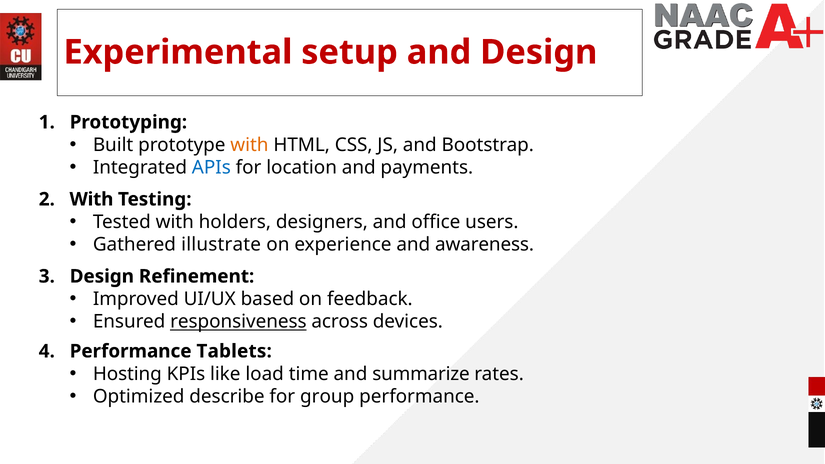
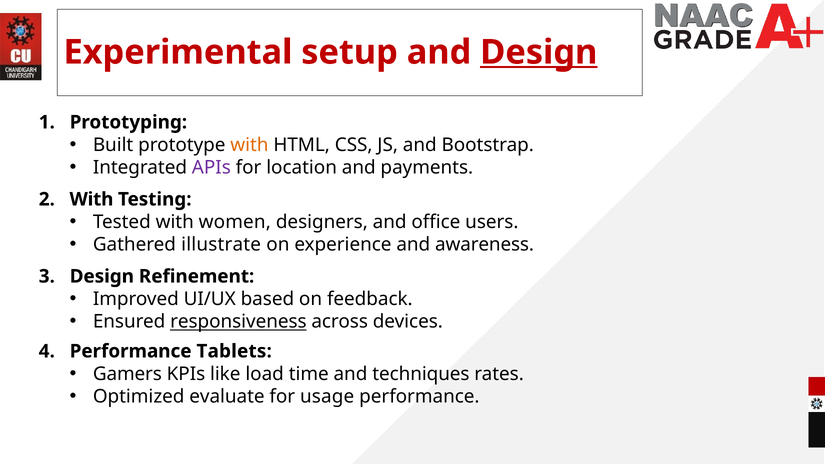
Design at (539, 52) underline: none -> present
APIs colour: blue -> purple
holders: holders -> women
Hosting: Hosting -> Gamers
summarize: summarize -> techniques
describe: describe -> evaluate
group: group -> usage
